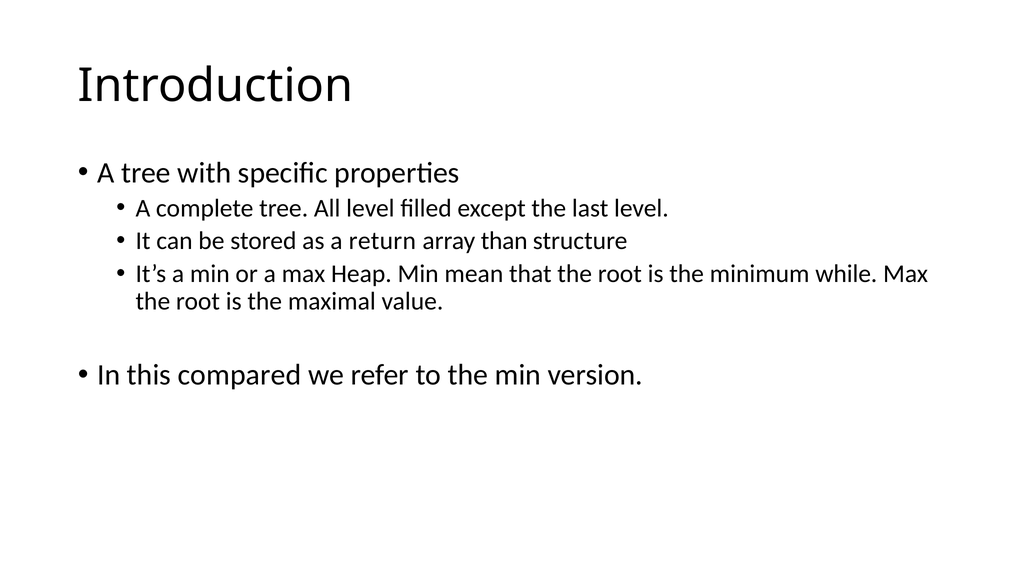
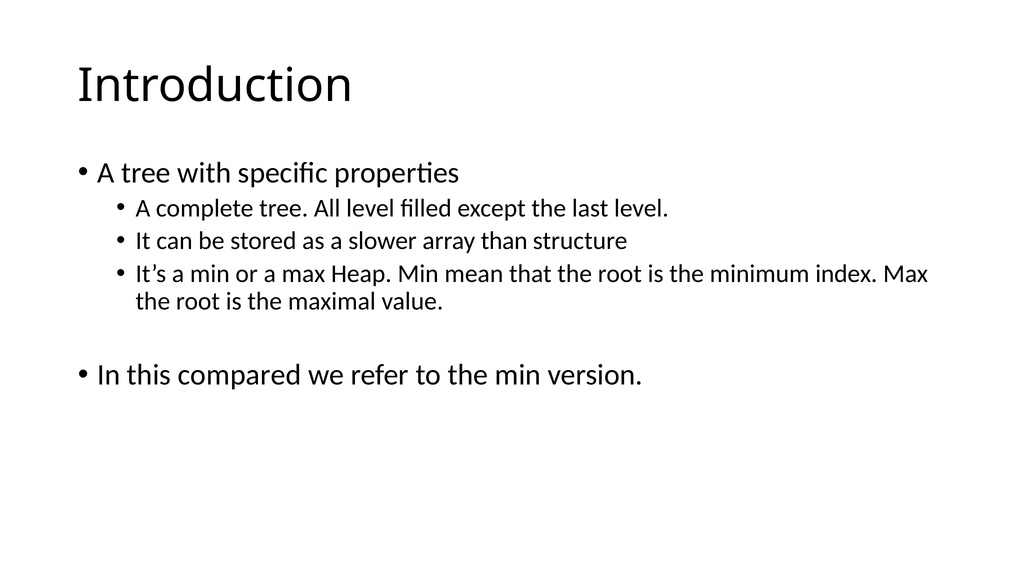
return: return -> slower
while: while -> index
